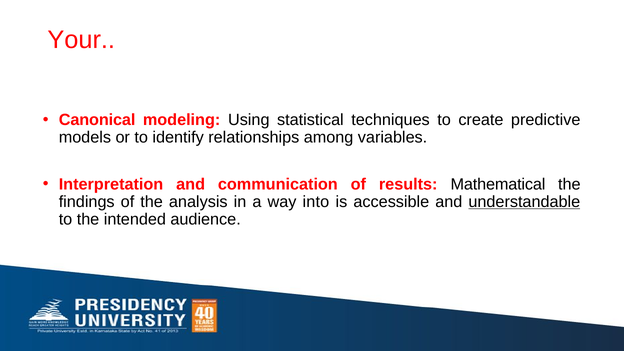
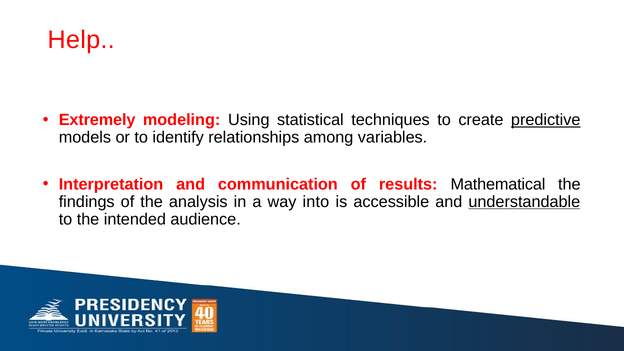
Your: Your -> Help
Canonical: Canonical -> Extremely
predictive underline: none -> present
